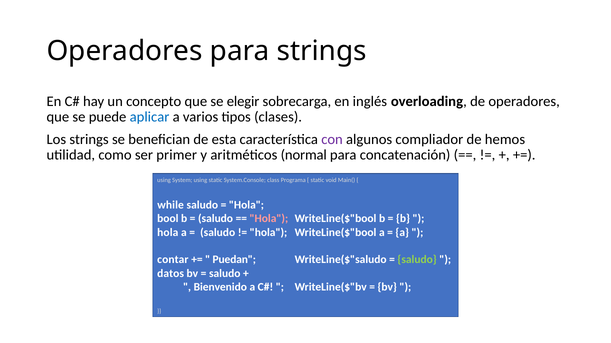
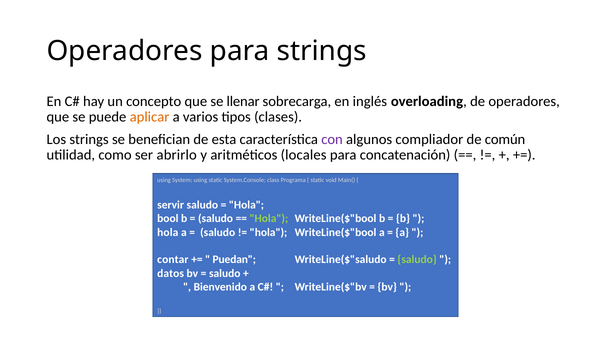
elegir: elegir -> llenar
aplicar colour: blue -> orange
hemos: hemos -> común
primer: primer -> abrirlo
normal: normal -> locales
while: while -> servir
Hola at (269, 219) colour: pink -> light green
